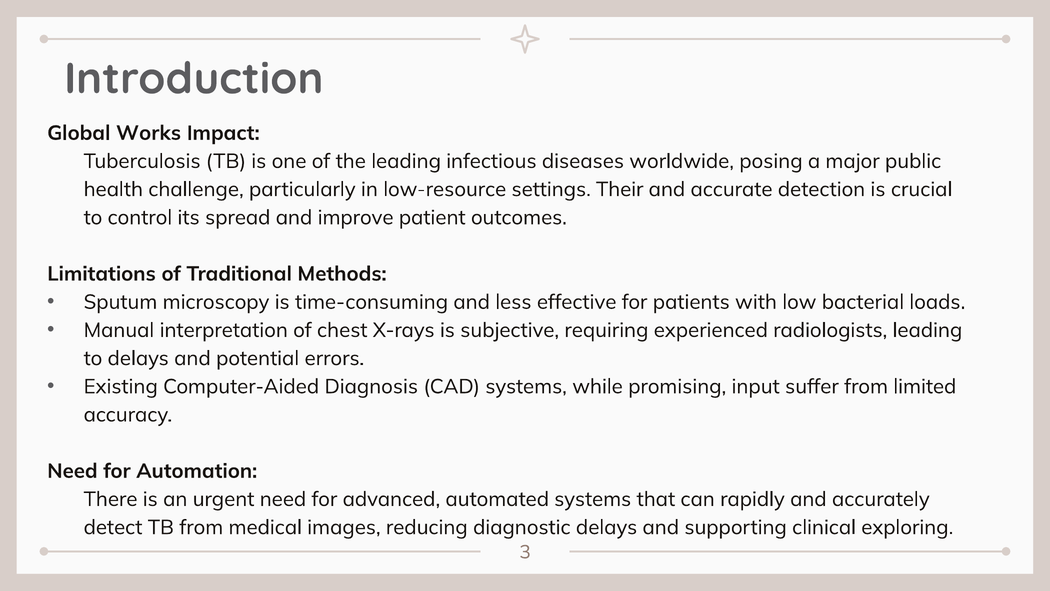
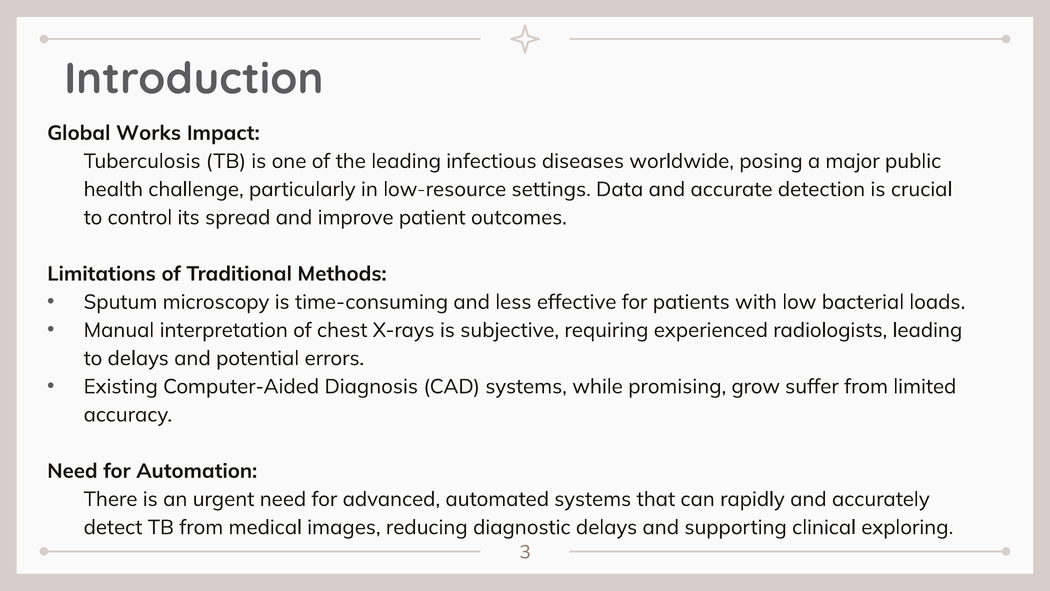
Their: Their -> Data
input: input -> grow
